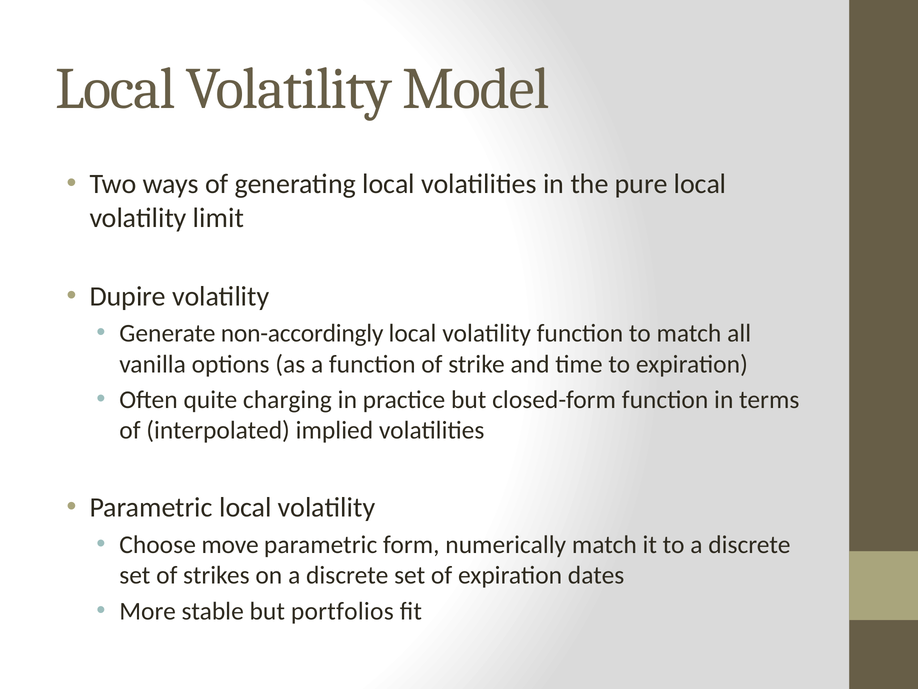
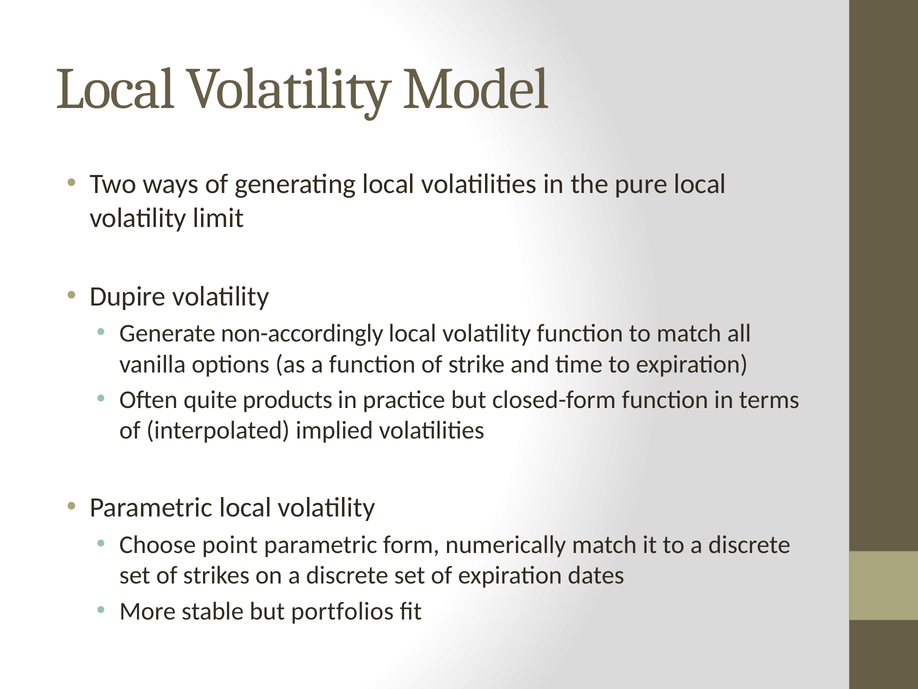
charging: charging -> products
move: move -> point
